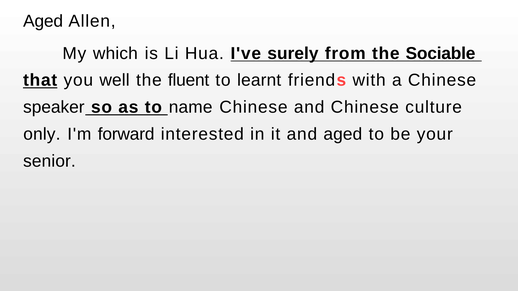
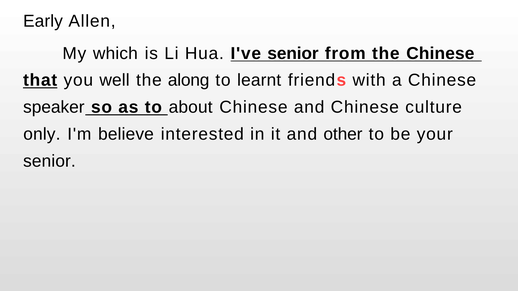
Aged at (43, 21): Aged -> Early
I've surely: surely -> senior
the Sociable: Sociable -> Chinese
fluent: fluent -> along
name: name -> about
forward: forward -> believe
and aged: aged -> other
